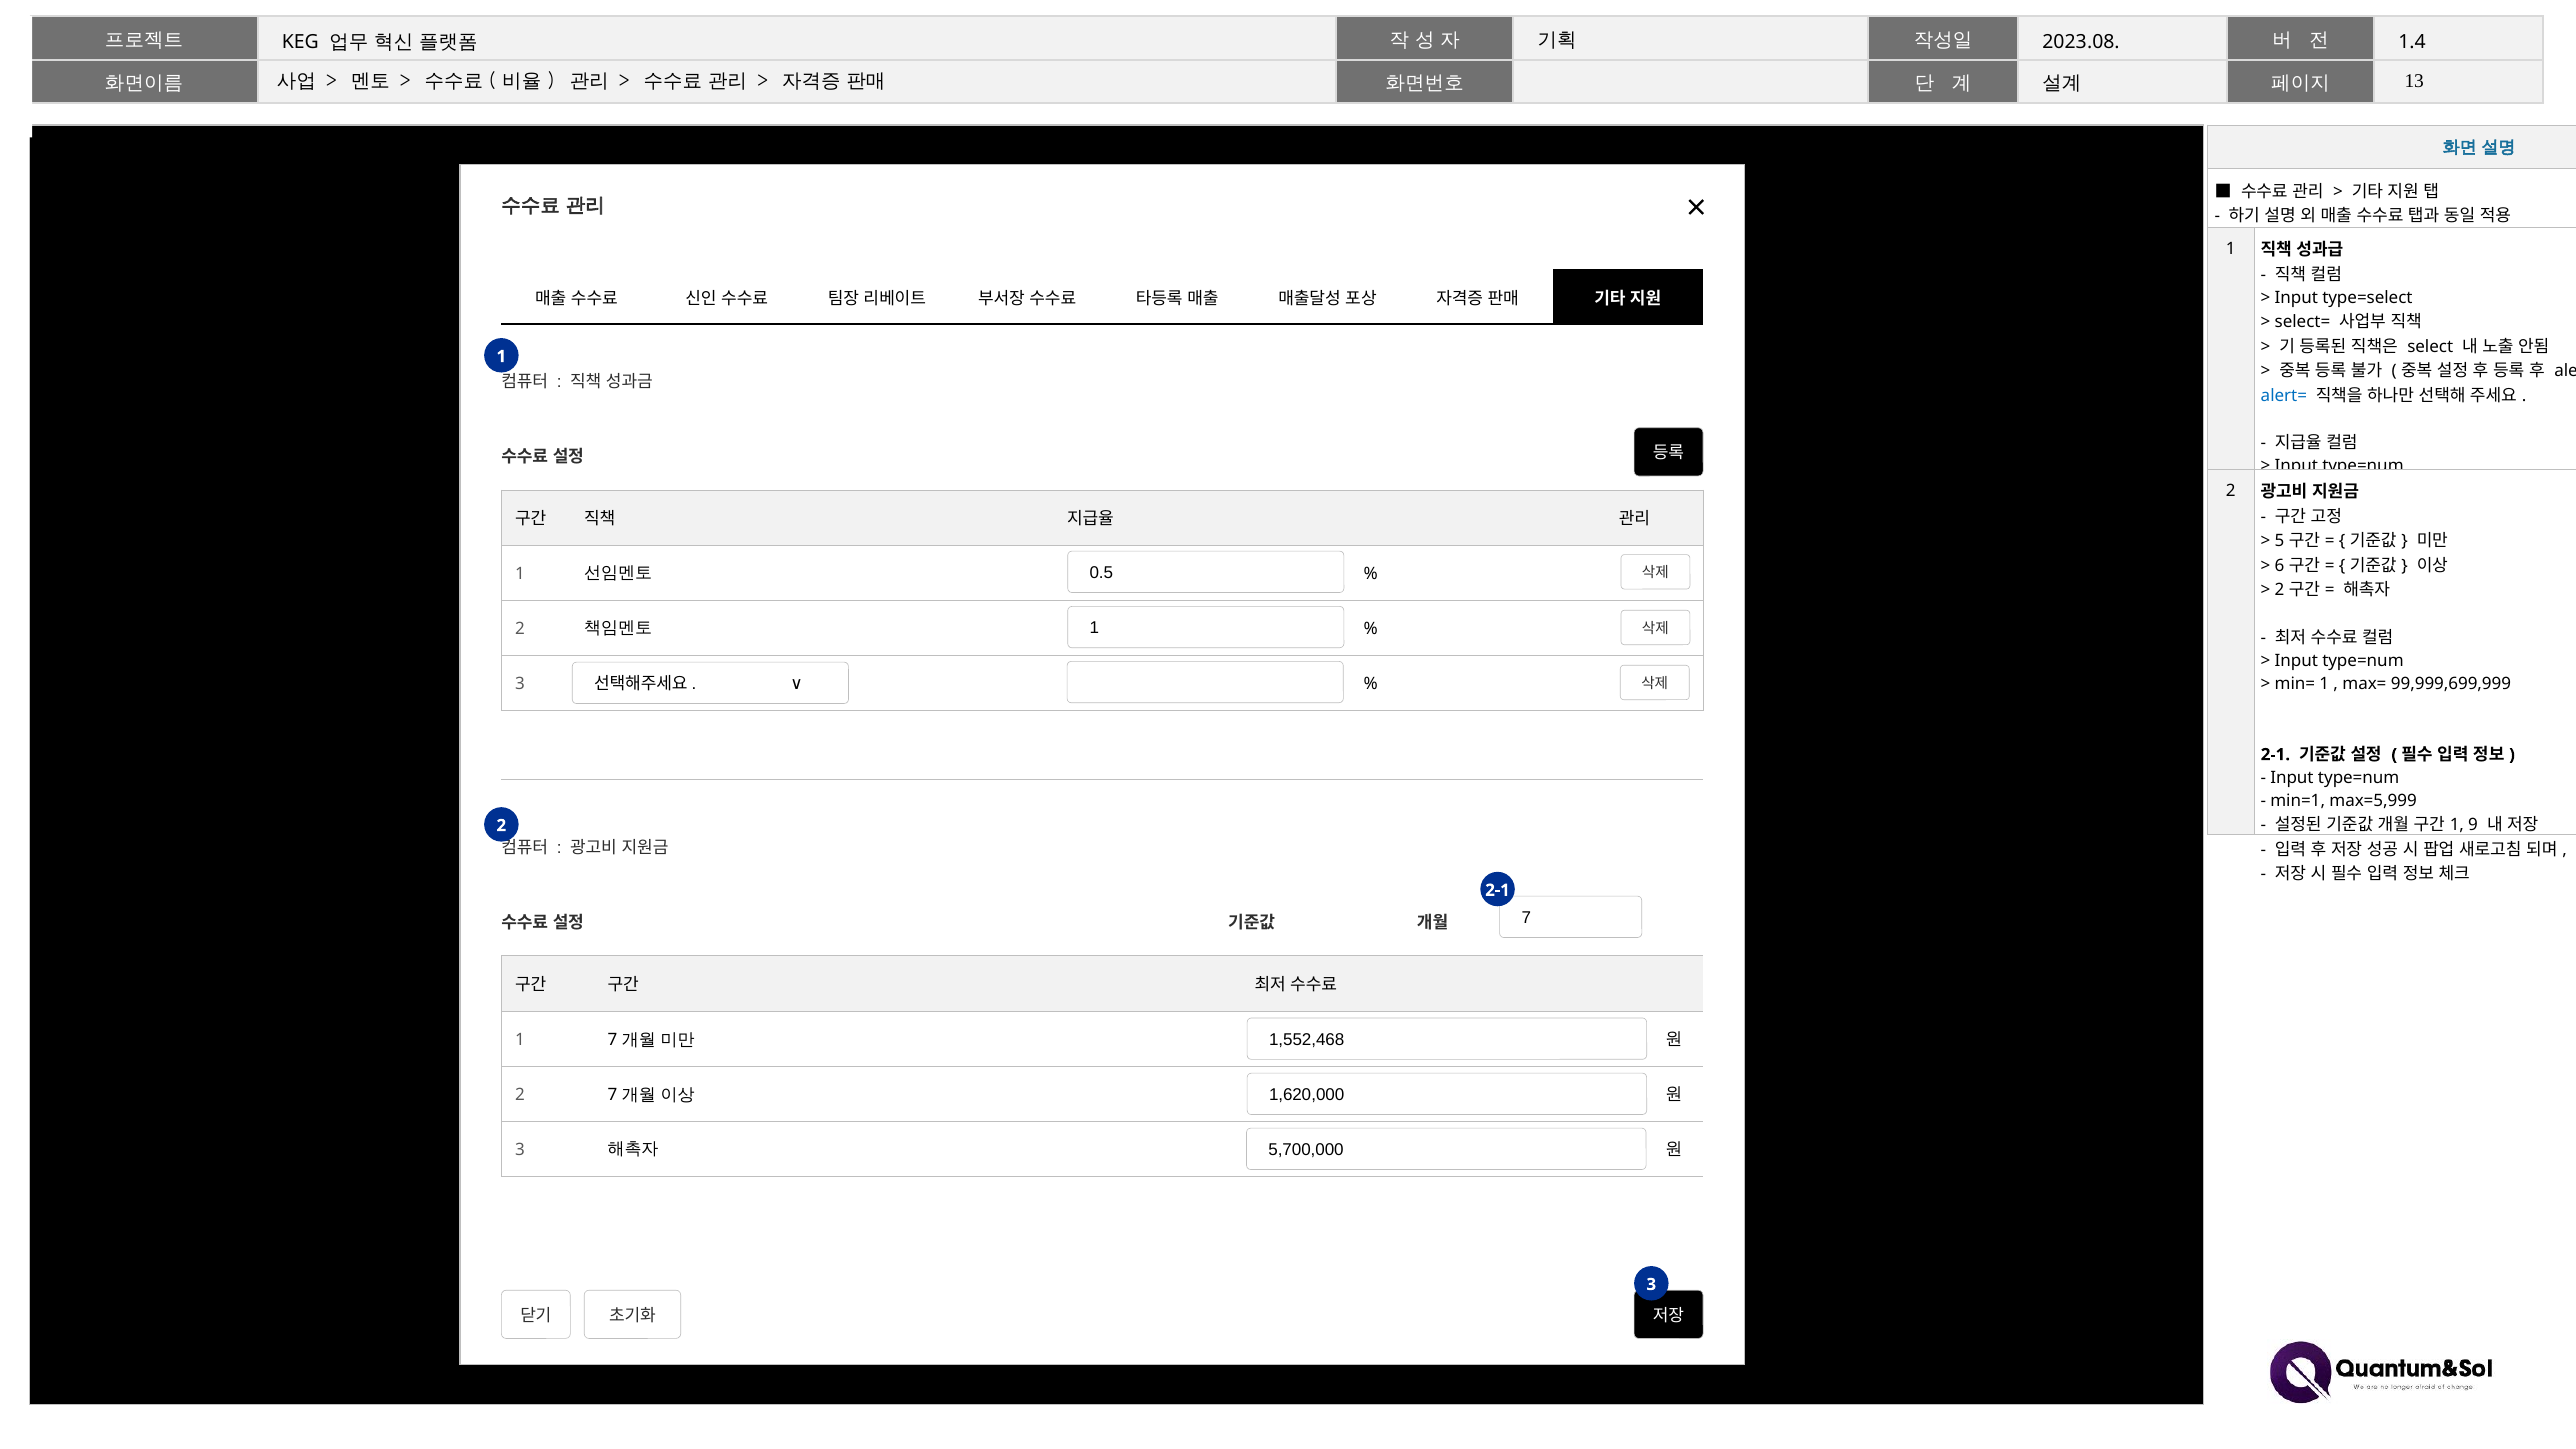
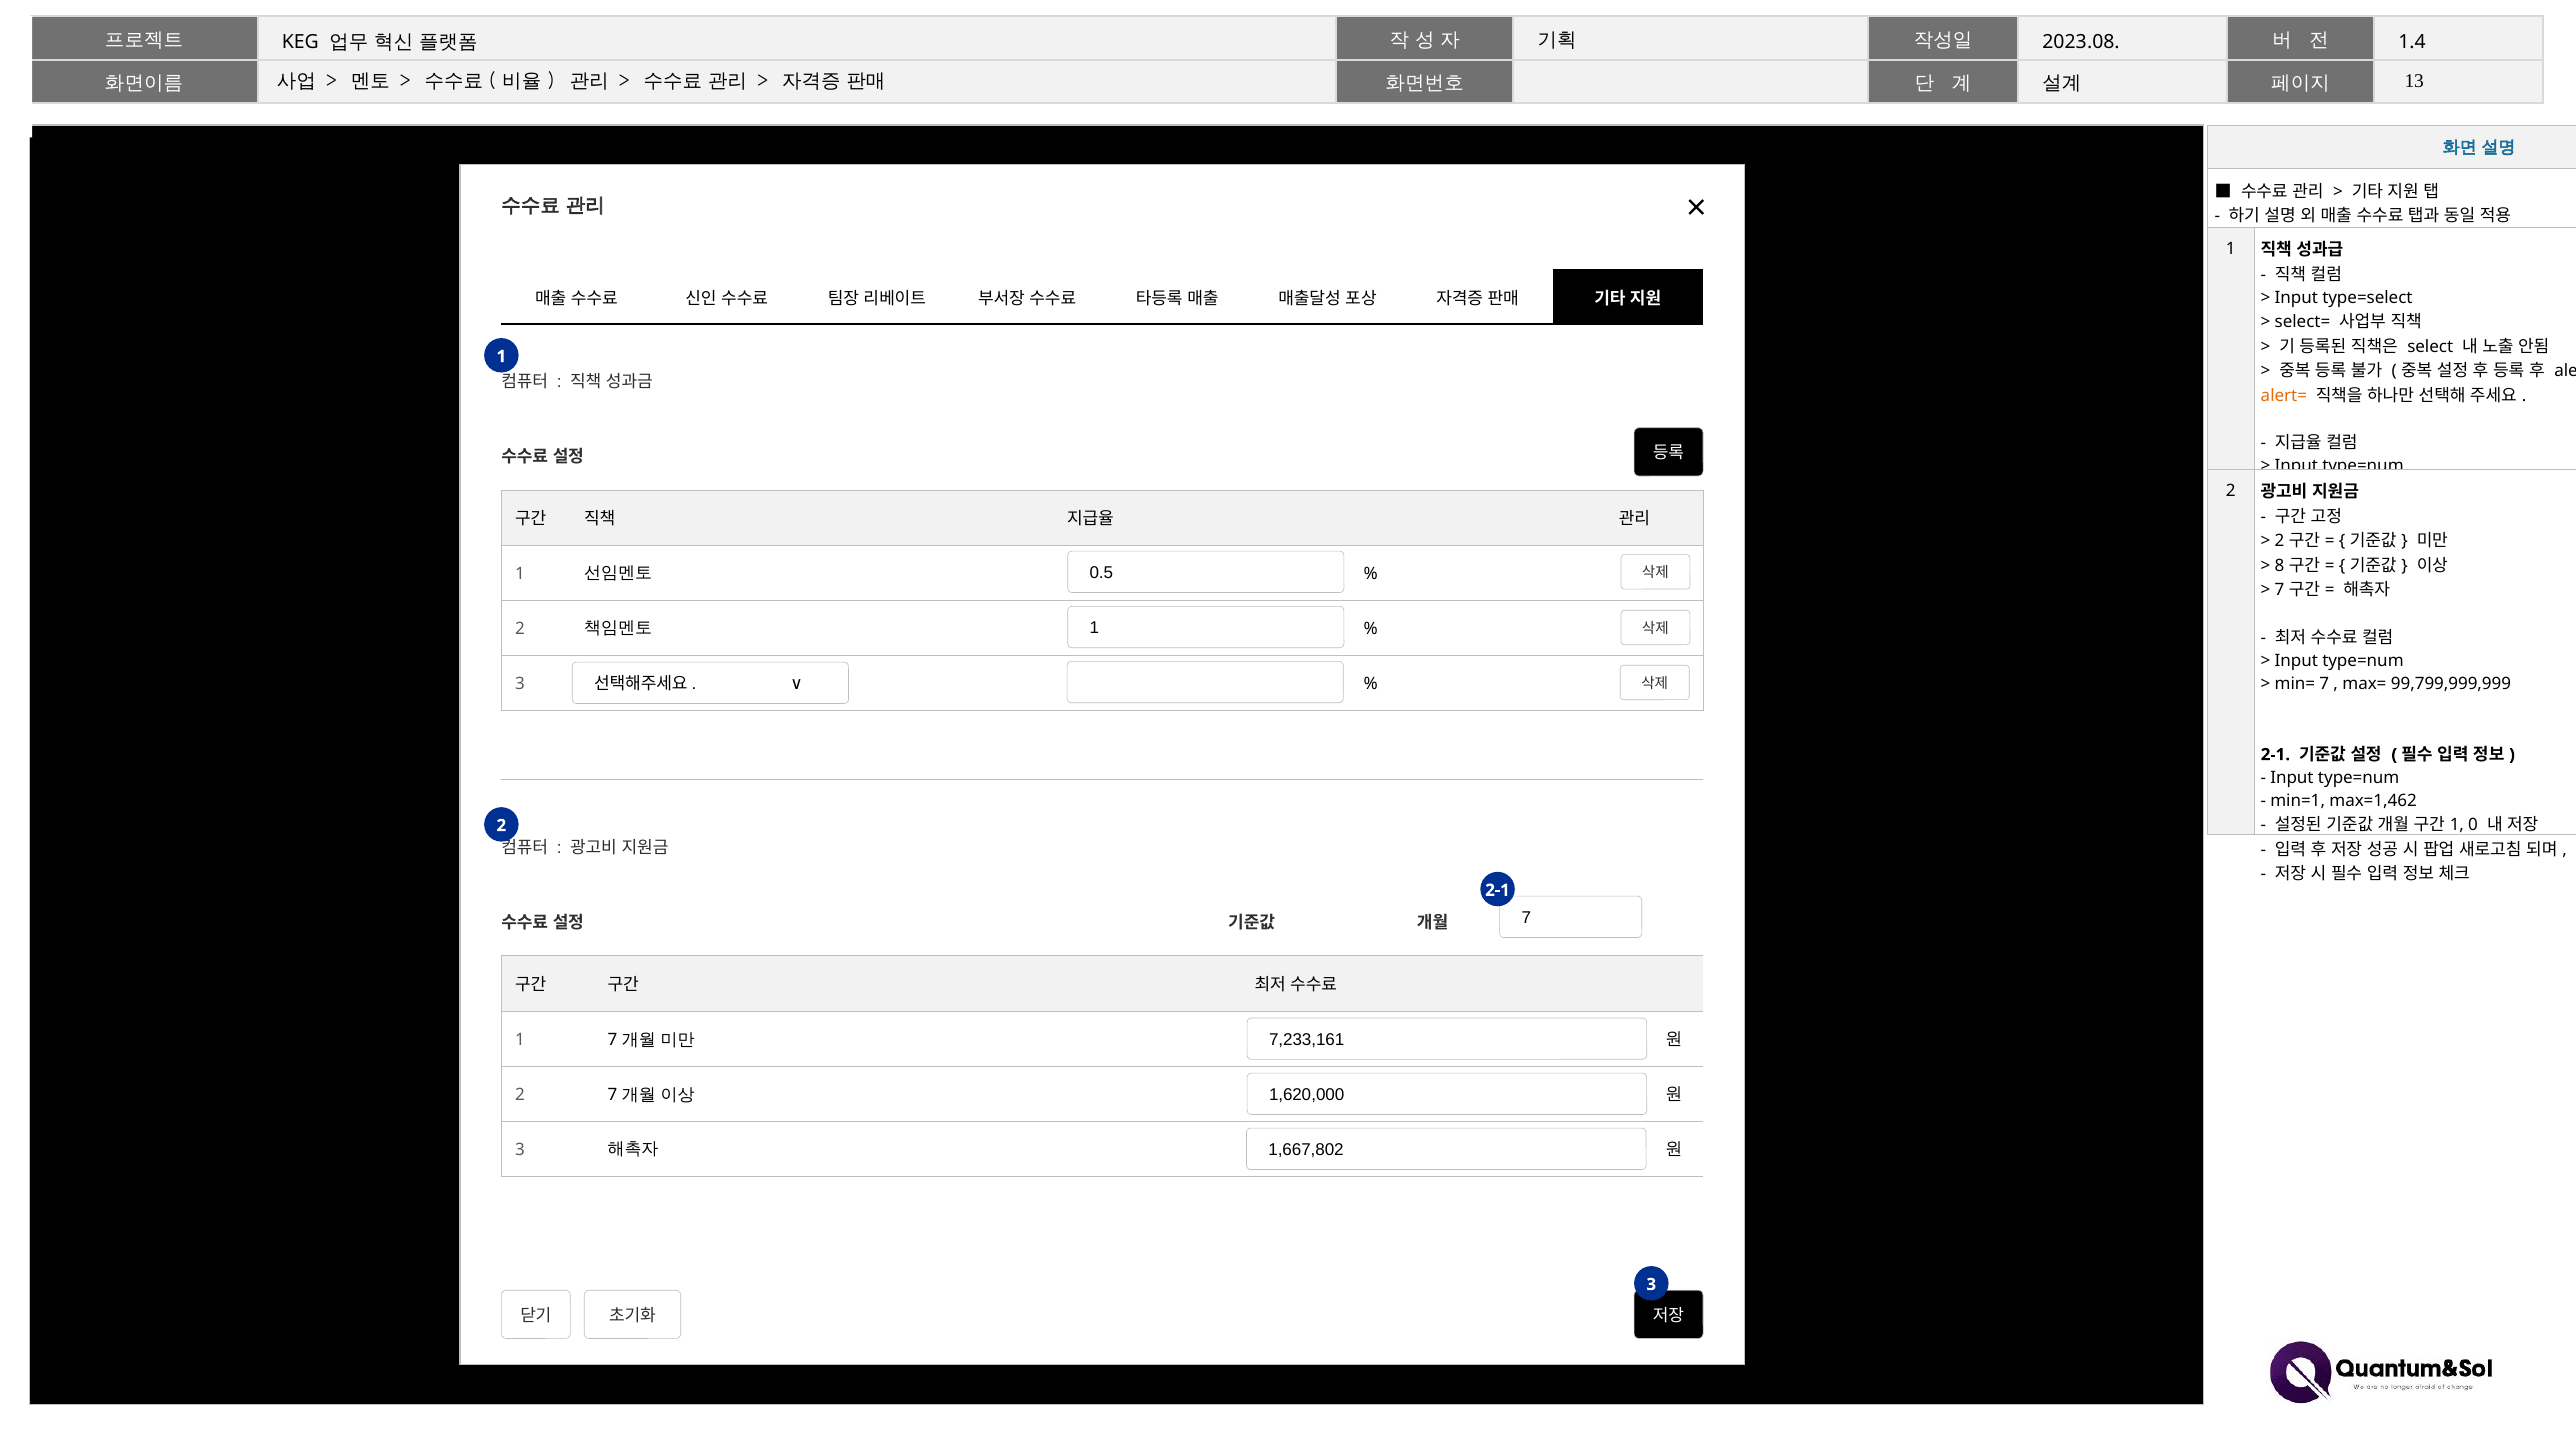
alert= colour: blue -> orange
5 at (2280, 541): 5 -> 2
6: 6 -> 8
2 at (2280, 590): 2 -> 7
min= 1: 1 -> 7
99,999,699,999: 99,999,699,999 -> 99,799,999,999
max=5,999: max=5,999 -> max=1,462
9: 9 -> 0
1,552,468: 1,552,468 -> 7,233,161
5,700,000: 5,700,000 -> 1,667,802
